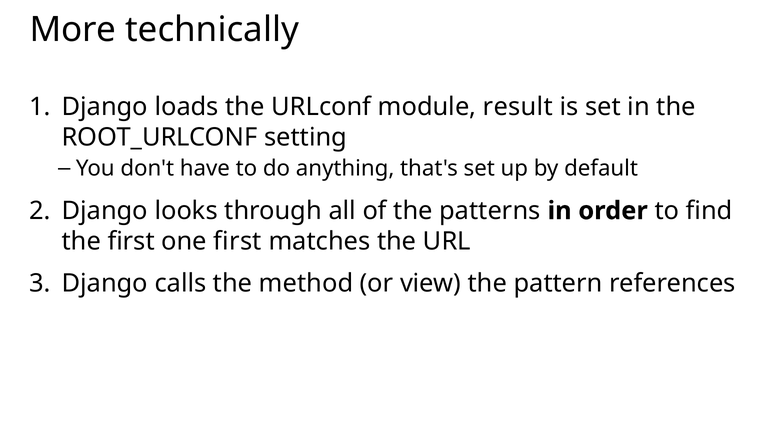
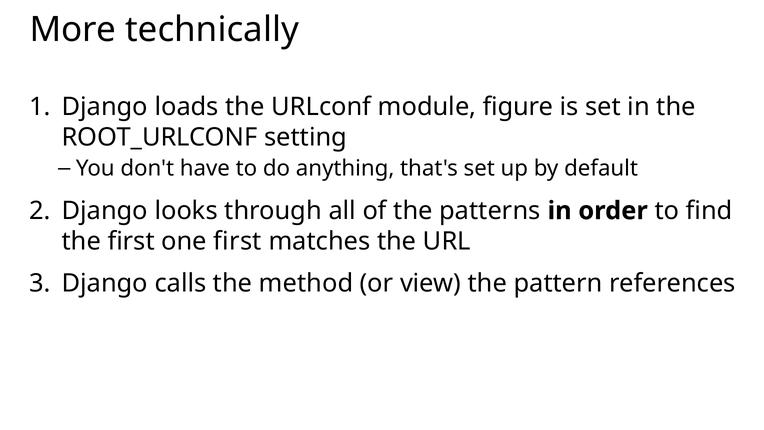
result: result -> figure
